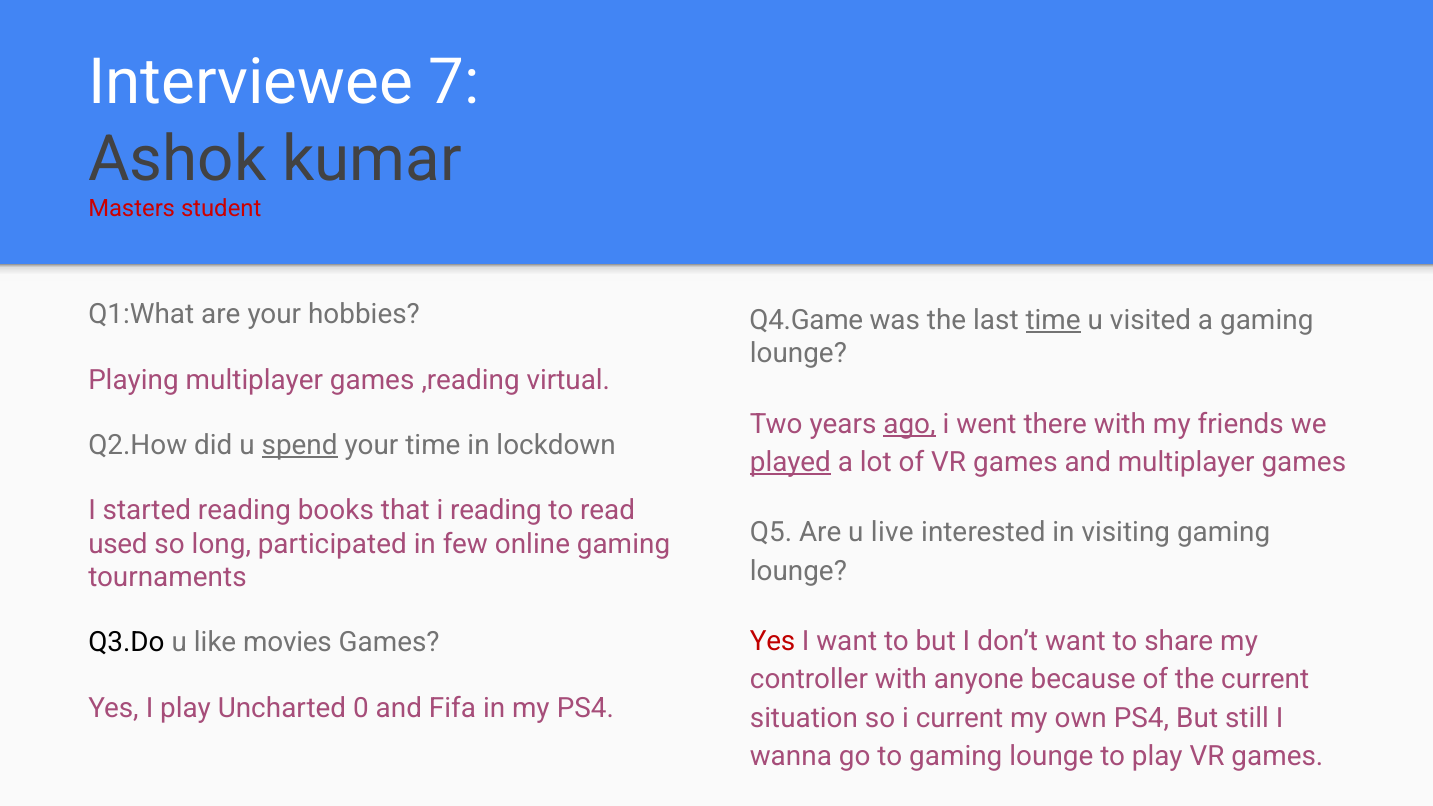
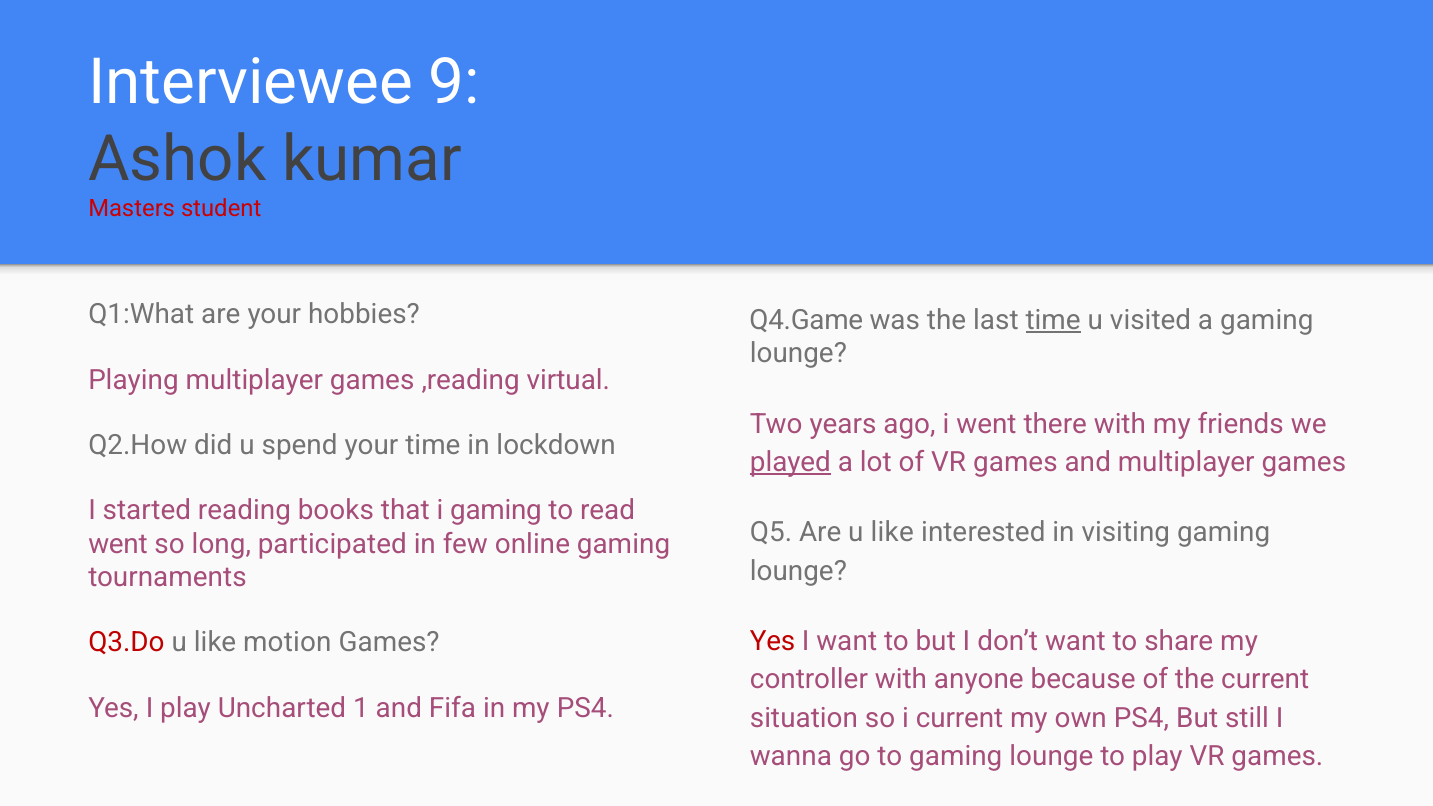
7: 7 -> 9
ago underline: present -> none
spend underline: present -> none
i reading: reading -> gaming
Are u live: live -> like
used at (118, 544): used -> went
Q3.Do colour: black -> red
movies: movies -> motion
0: 0 -> 1
